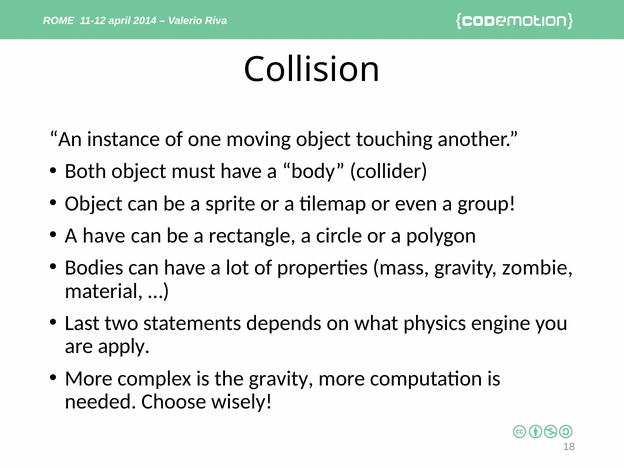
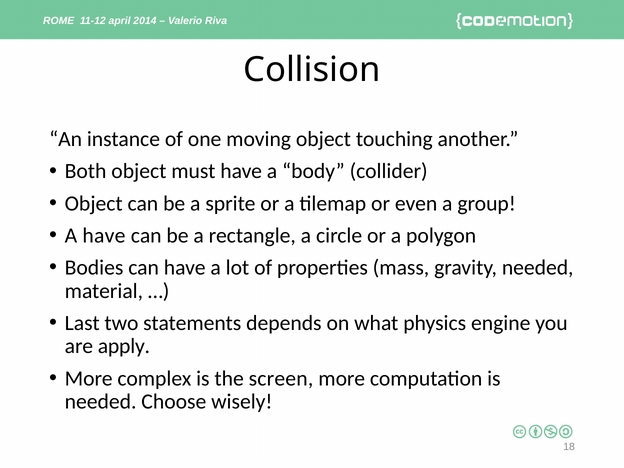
gravity zombie: zombie -> needed
the gravity: gravity -> screen
